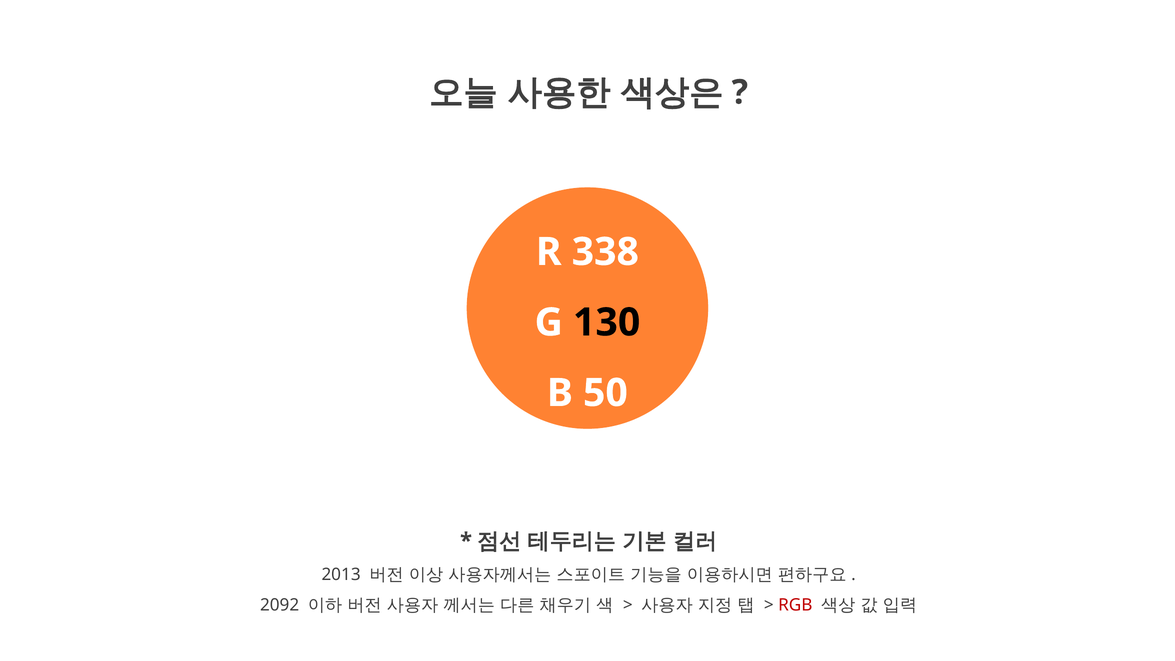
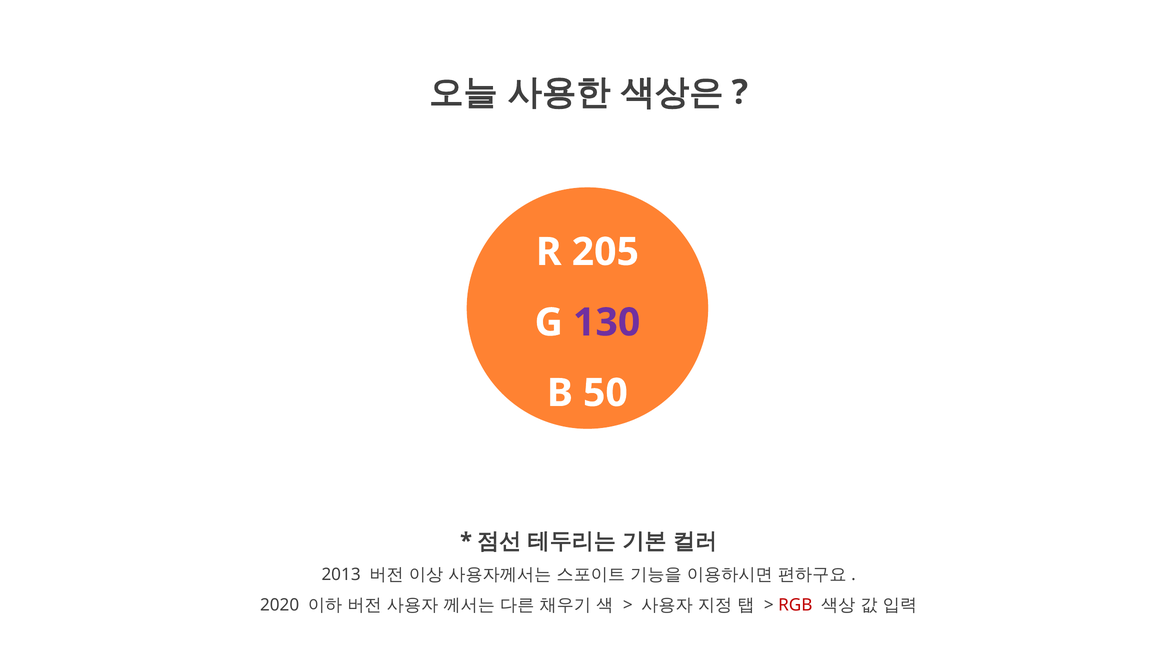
338: 338 -> 205
130 colour: black -> purple
2092: 2092 -> 2020
